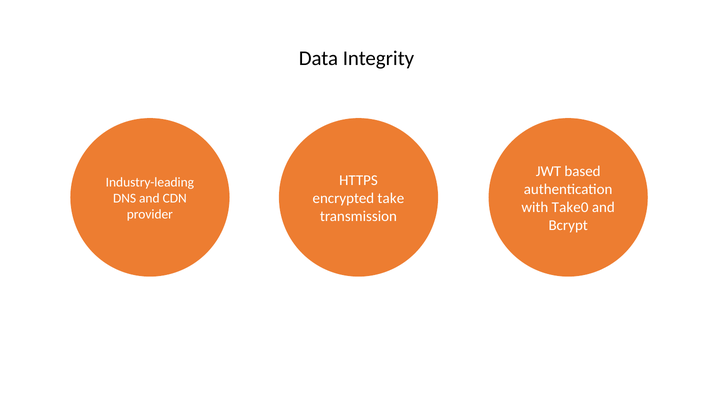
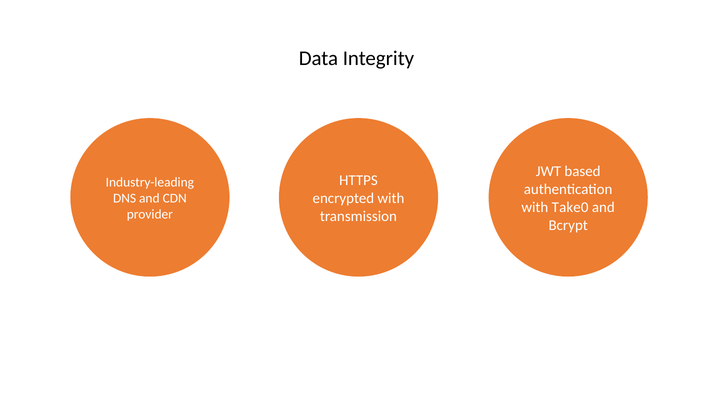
encrypted take: take -> with
